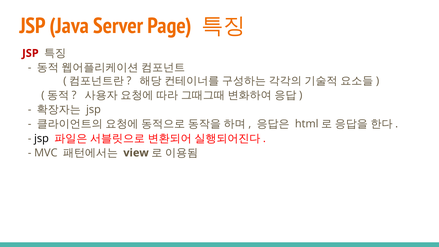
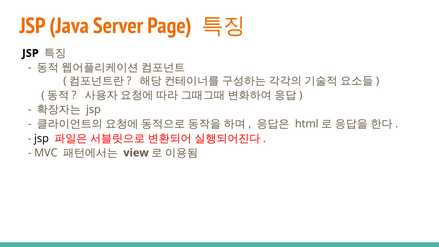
JSP at (30, 53) colour: red -> black
